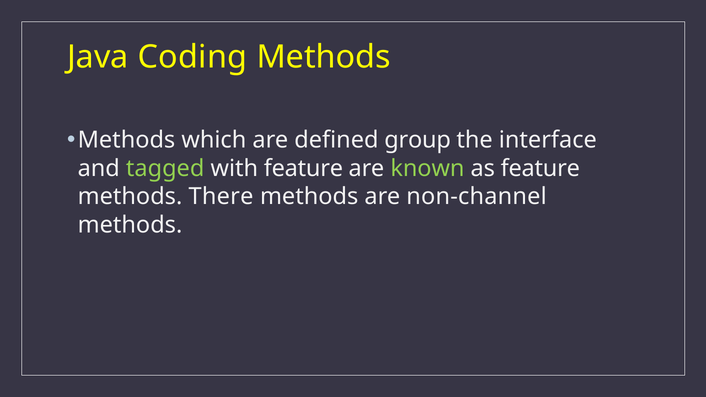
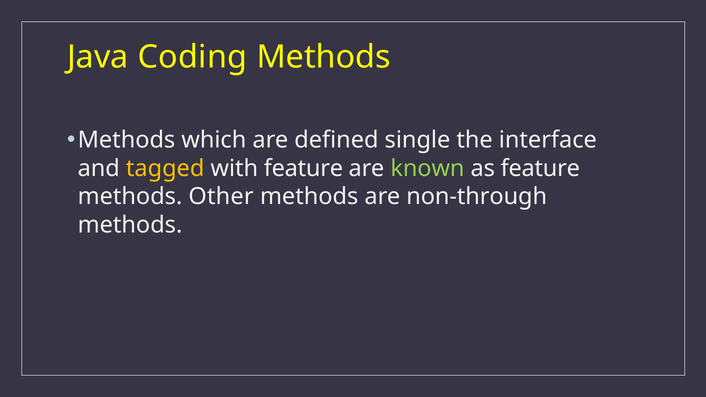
group: group -> single
tagged colour: light green -> yellow
There: There -> Other
non-channel: non-channel -> non-through
